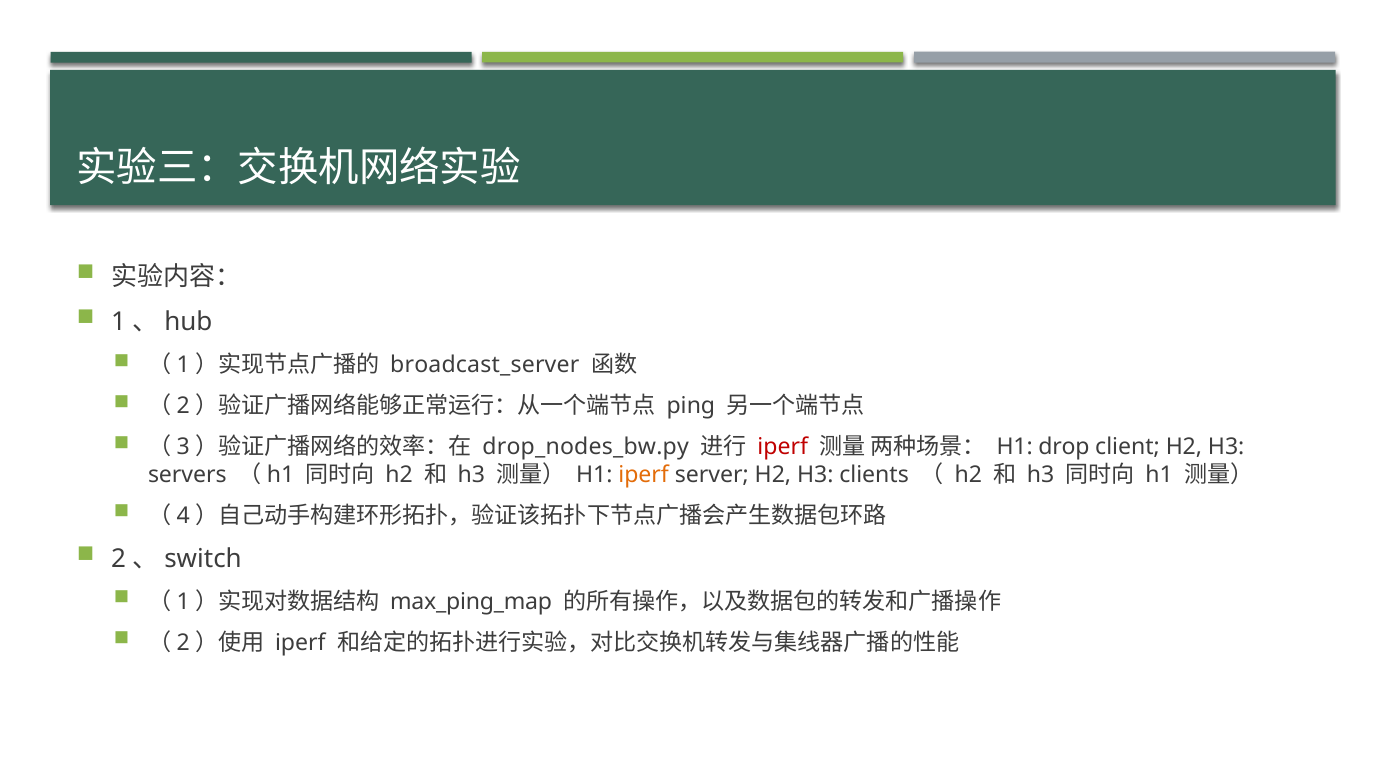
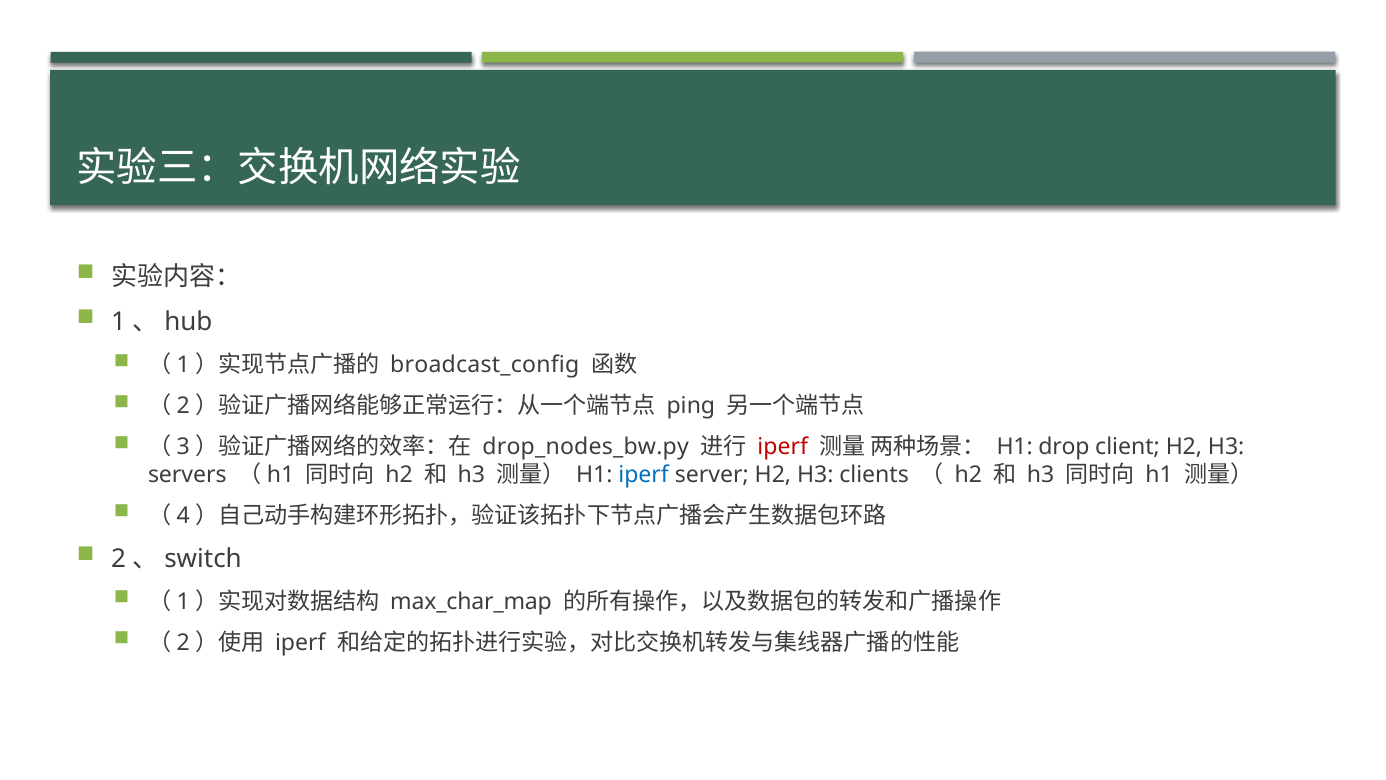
broadcast_server: broadcast_server -> broadcast_config
iperf at (644, 474) colour: orange -> blue
max_ping_map: max_ping_map -> max_char_map
